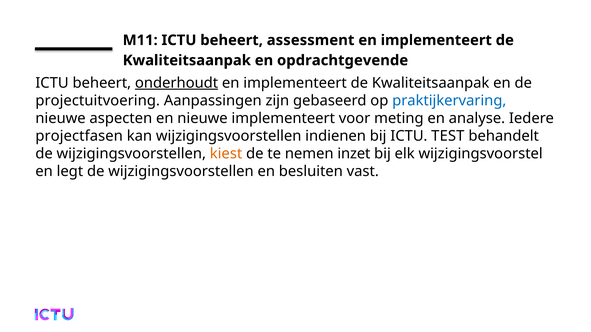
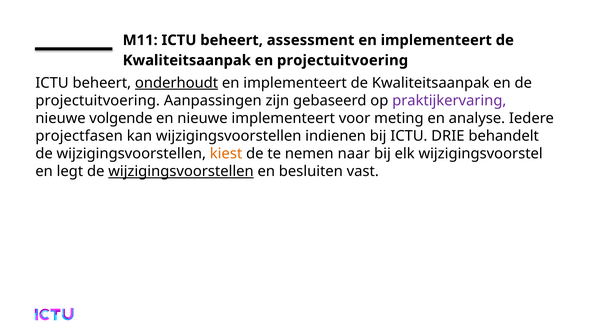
en opdrachtgevende: opdrachtgevende -> projectuitvoering
praktijkervaring colour: blue -> purple
aspecten: aspecten -> volgende
TEST: TEST -> DRIE
inzet: inzet -> naar
wijzigingsvoorstellen at (181, 172) underline: none -> present
